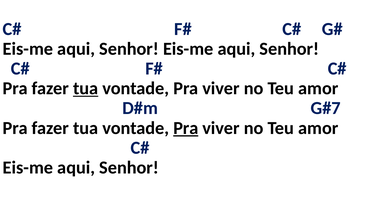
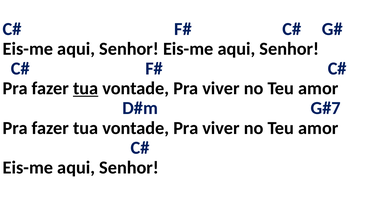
Pra at (186, 128) underline: present -> none
